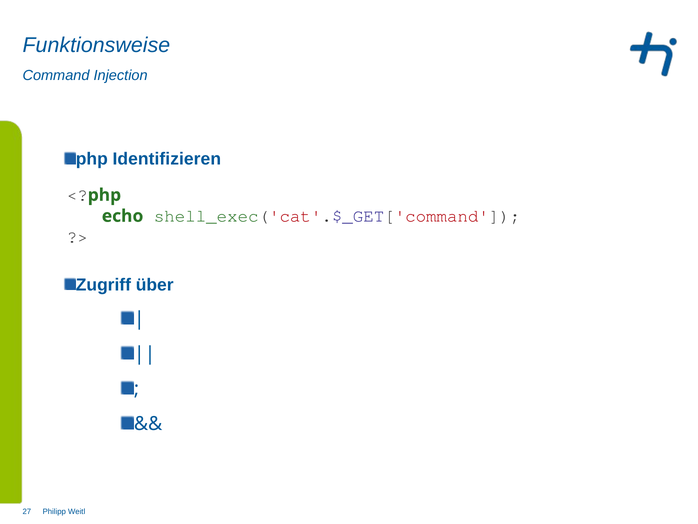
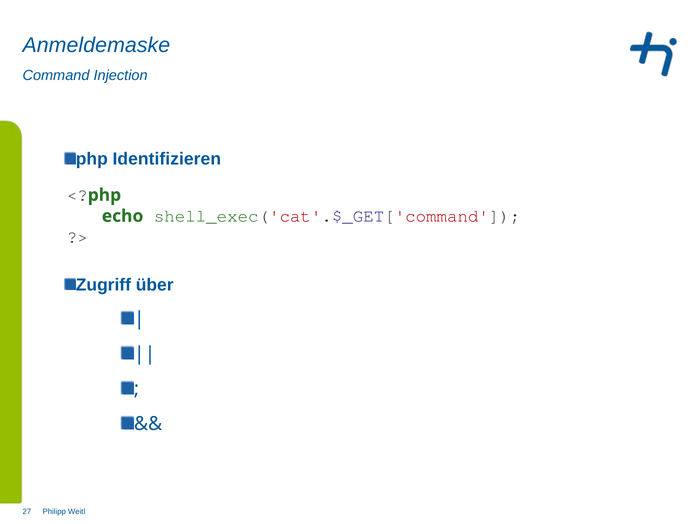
Funktionsweise: Funktionsweise -> Anmeldemaske
